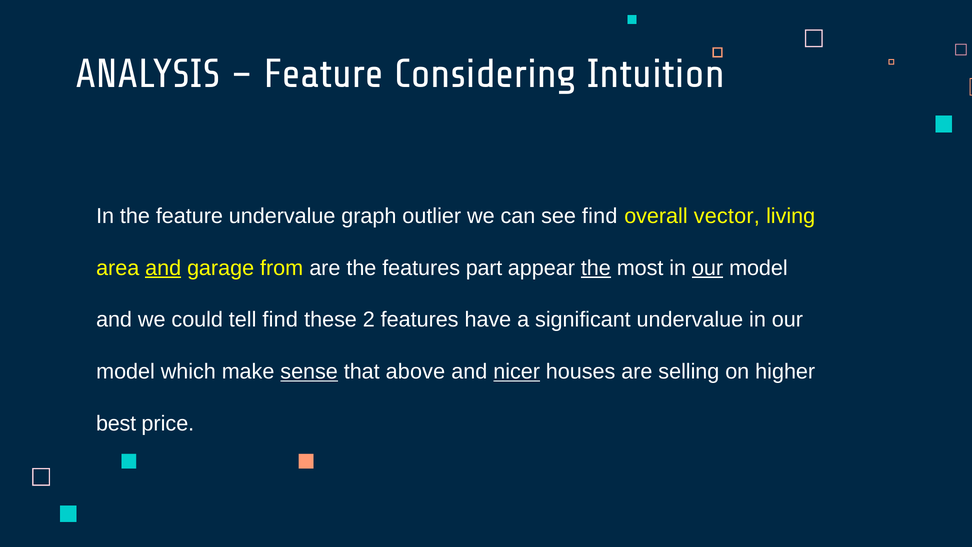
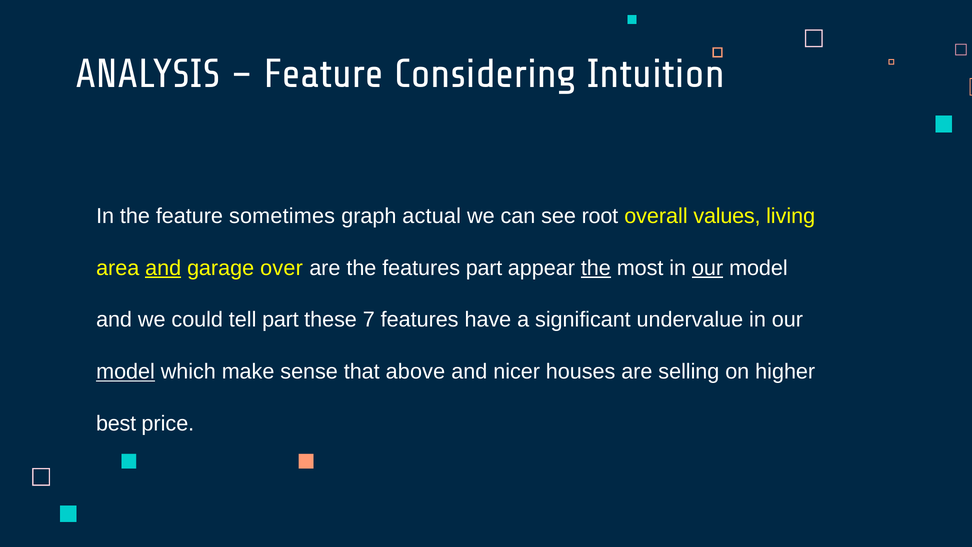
feature undervalue: undervalue -> sometimes
outlier: outlier -> actual
see find: find -> root
vector: vector -> values
from: from -> over
tell find: find -> part
2: 2 -> 7
model at (126, 371) underline: none -> present
sense underline: present -> none
nicer underline: present -> none
